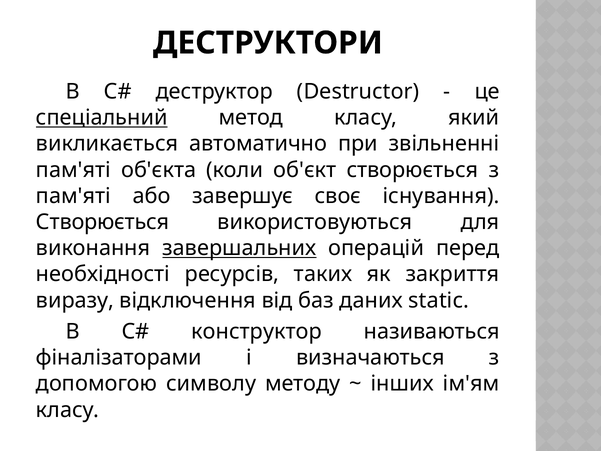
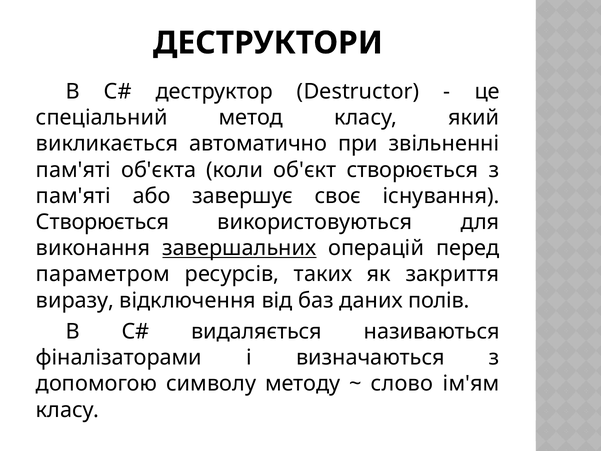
спеціальний underline: present -> none
необхідності: необхідності -> параметром
static: static -> полів
конструктор: конструктор -> видаляється
інших: інших -> слово
